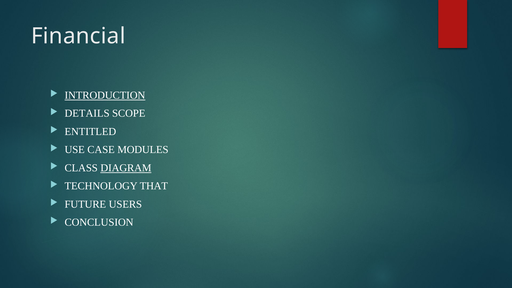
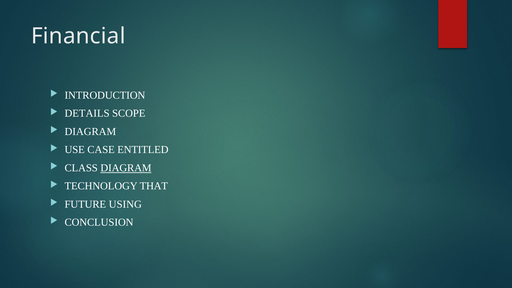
INTRODUCTION underline: present -> none
ENTITLED at (90, 132): ENTITLED -> DIAGRAM
MODULES: MODULES -> ENTITLED
USERS: USERS -> USING
